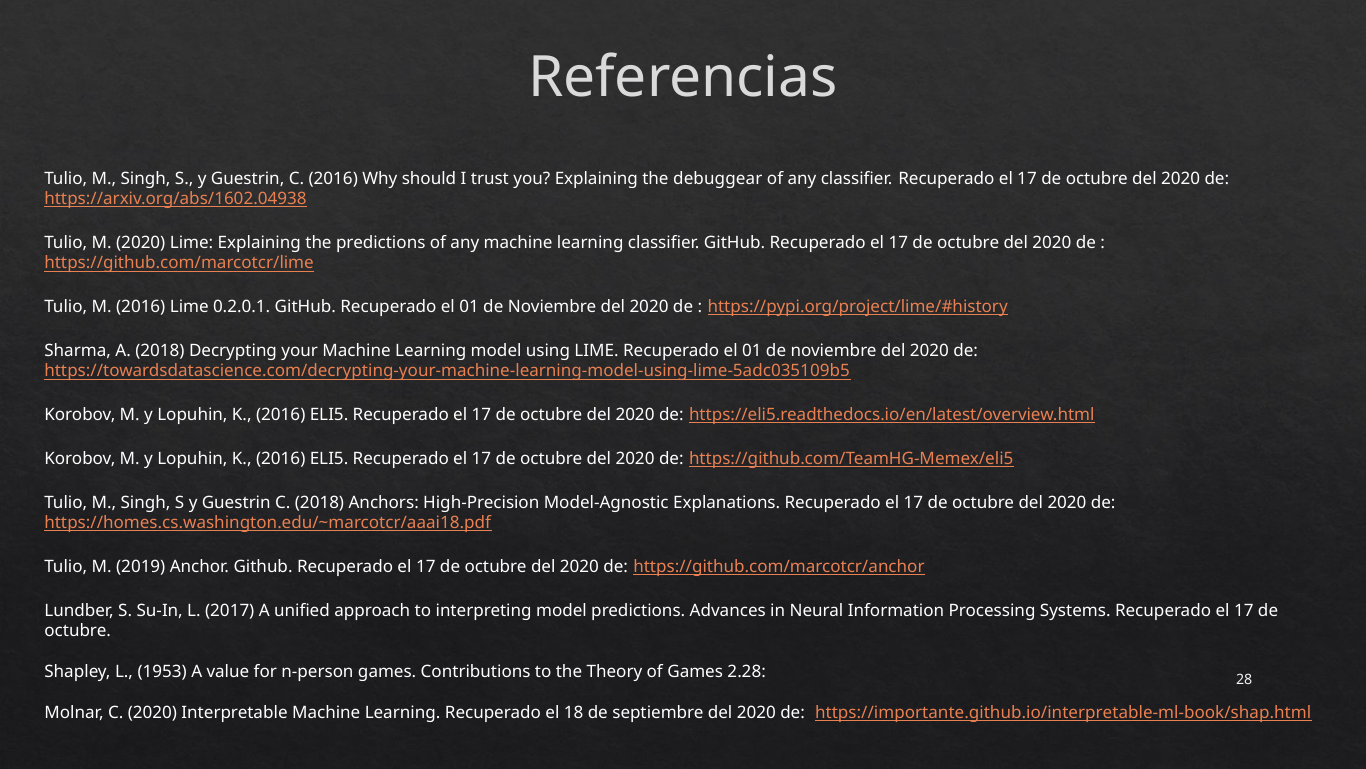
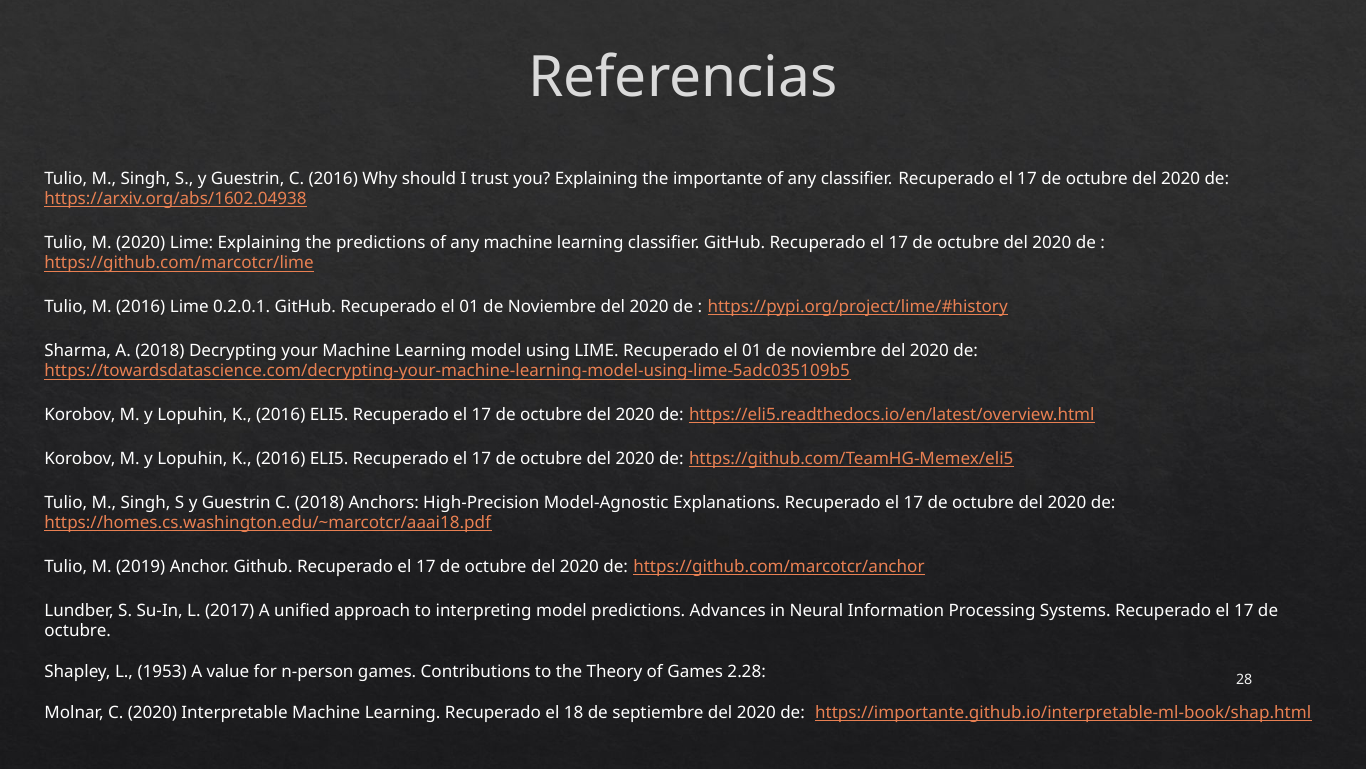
debuggear: debuggear -> importante
